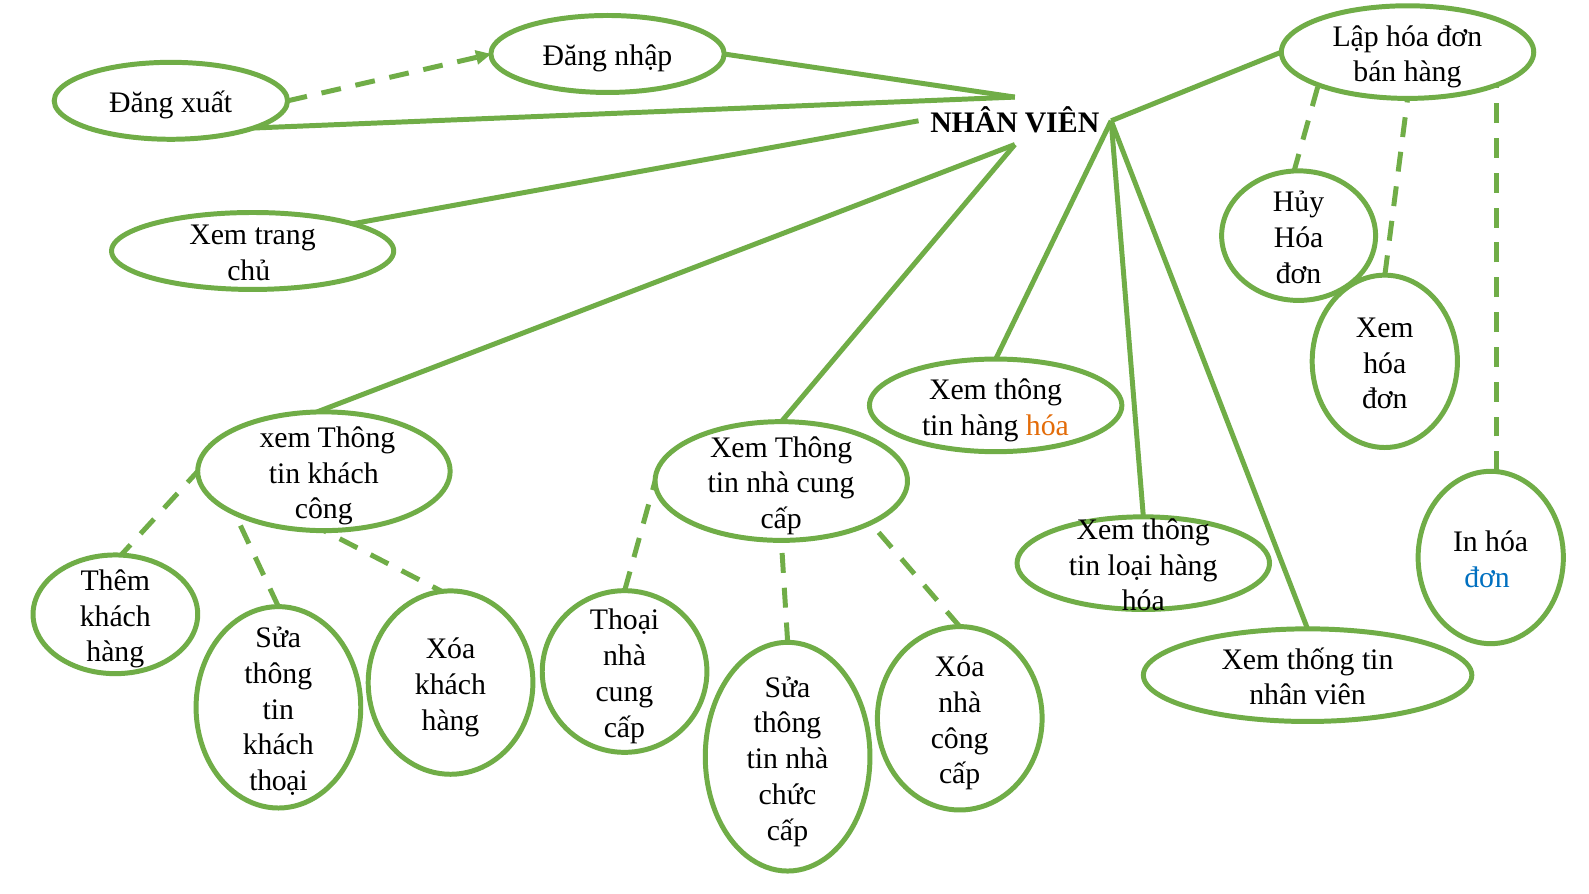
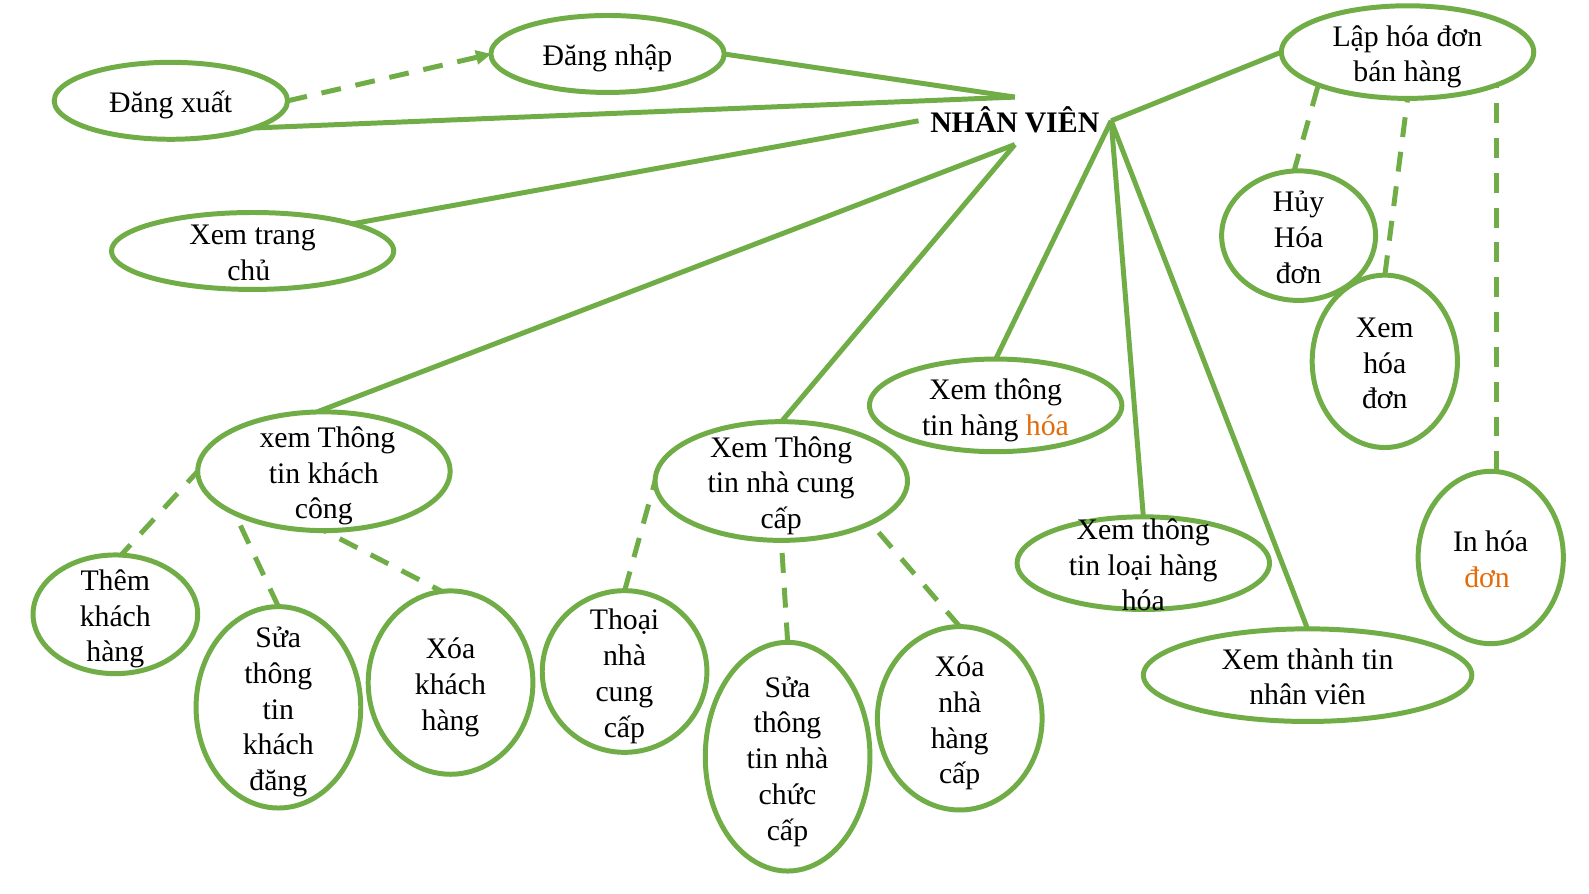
đơn at (1487, 577) colour: blue -> orange
thống: thống -> thành
công at (960, 738): công -> hàng
thoại at (278, 781): thoại -> đăng
